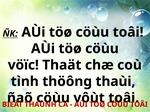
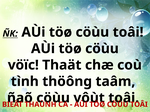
thaùi: thaùi -> taâm
